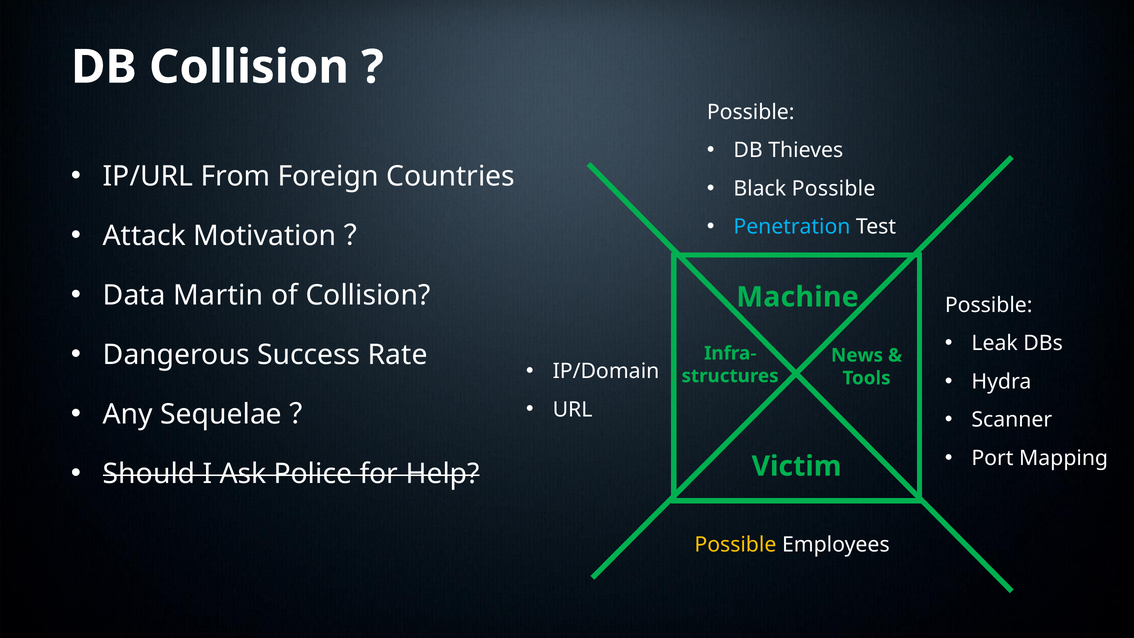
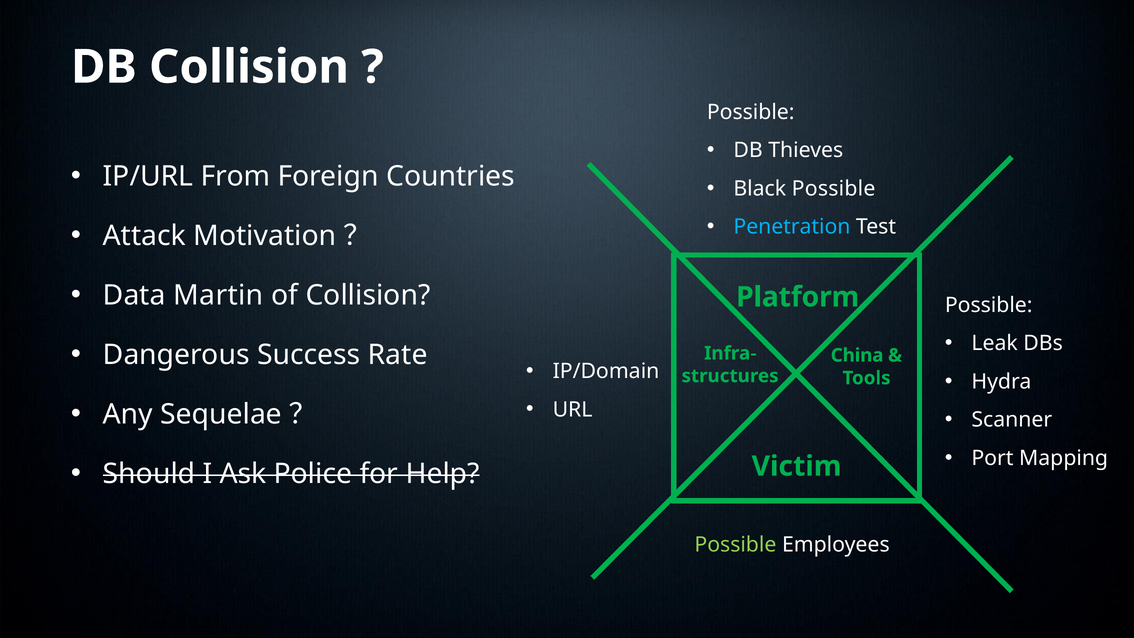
Machine: Machine -> Platform
News: News -> China
Possible at (735, 545) colour: yellow -> light green
